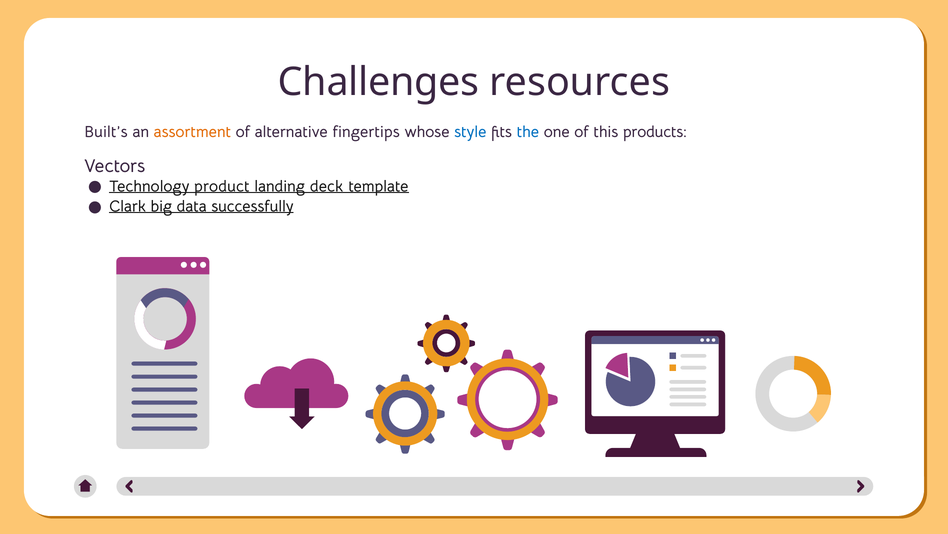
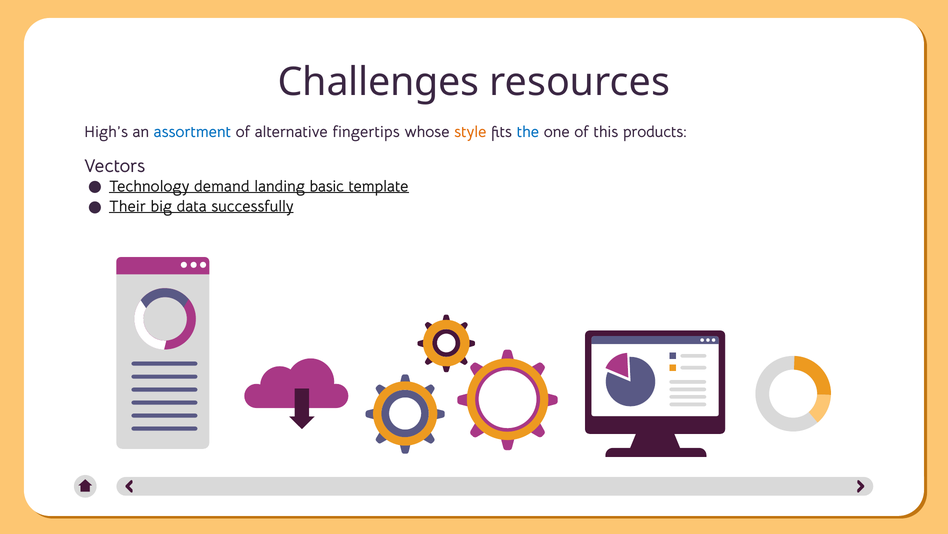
Built’s: Built’s -> High’s
assortment colour: orange -> blue
style colour: blue -> orange
product: product -> demand
deck: deck -> basic
Clark: Clark -> Their
